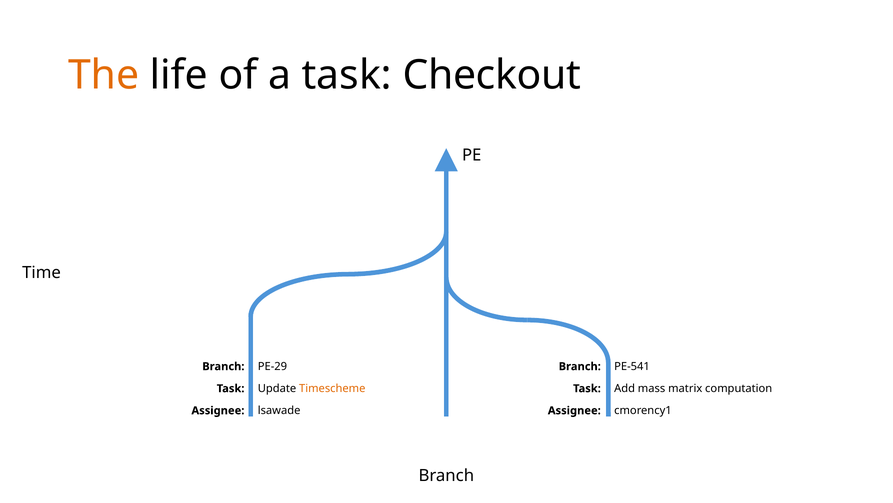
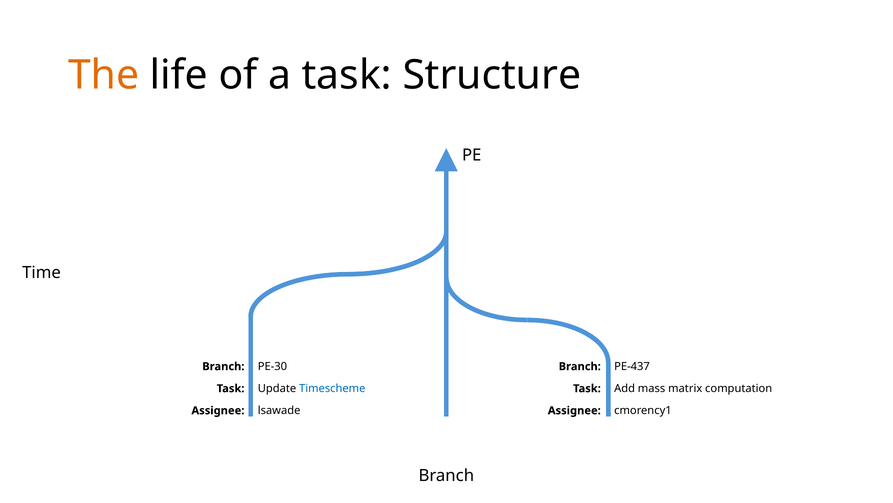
Checkout: Checkout -> Structure
PE-29: PE-29 -> PE-30
PE-541: PE-541 -> PE-437
Timescheme colour: orange -> blue
